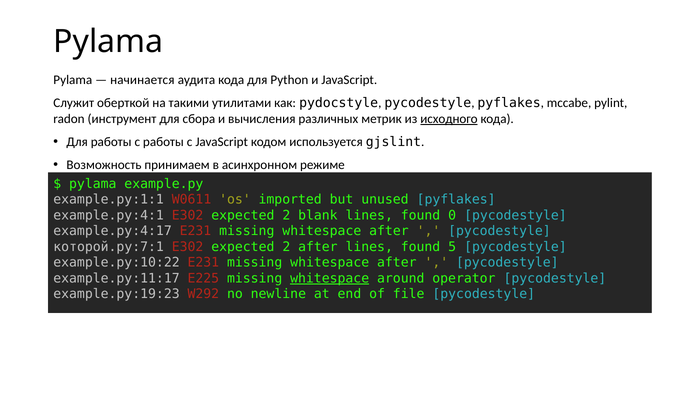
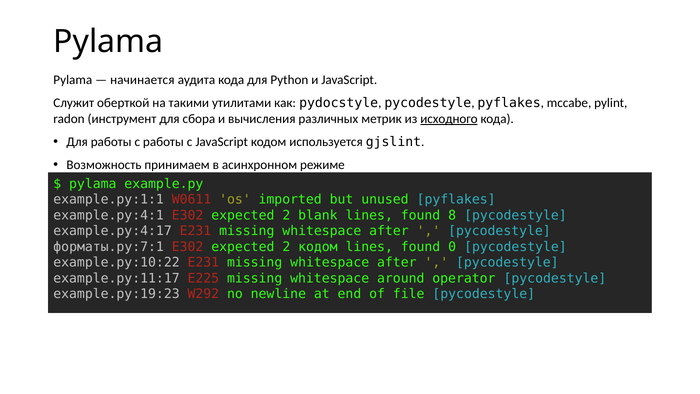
0: 0 -> 8
которой.py:7:1: которой.py:7:1 -> форматы.py:7:1
2 after: after -> кодом
5: 5 -> 0
whitespace at (330, 278) underline: present -> none
